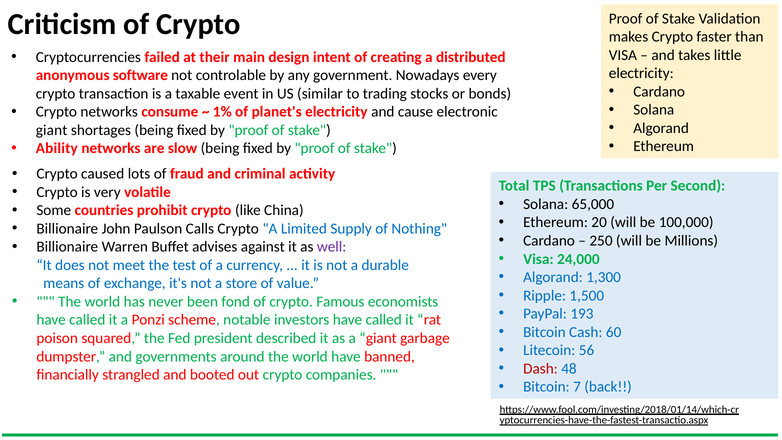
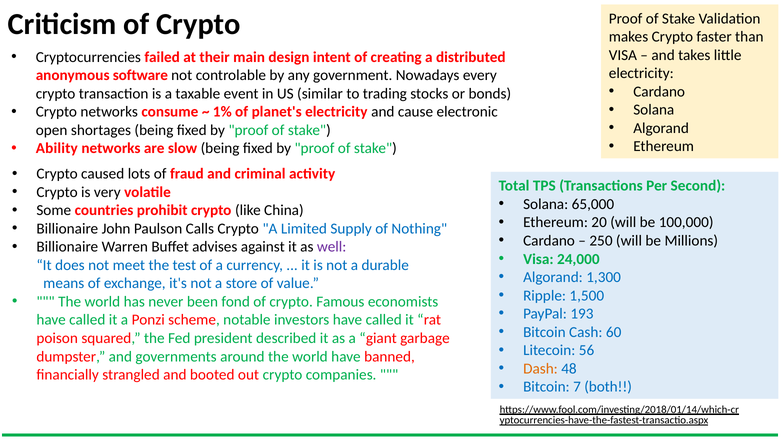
giant at (52, 130): giant -> open
Dash colour: red -> orange
back: back -> both
